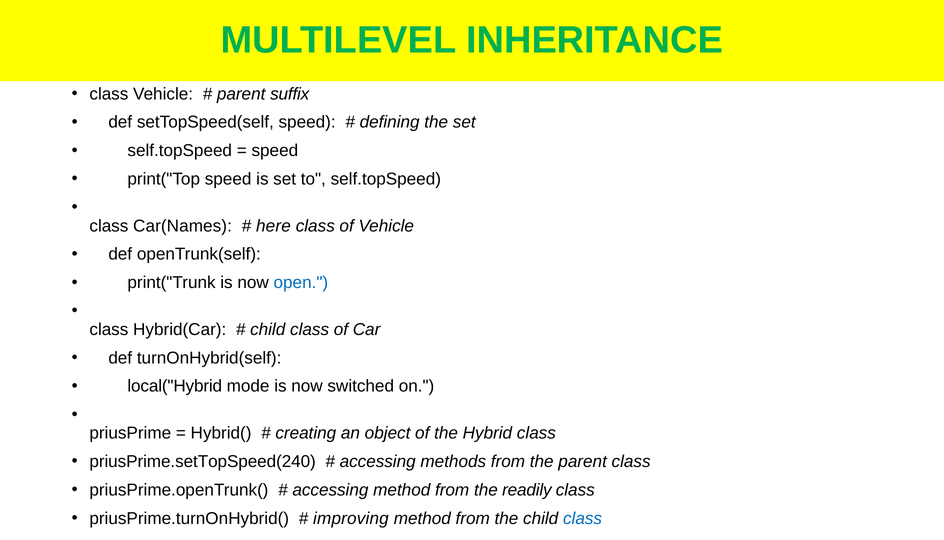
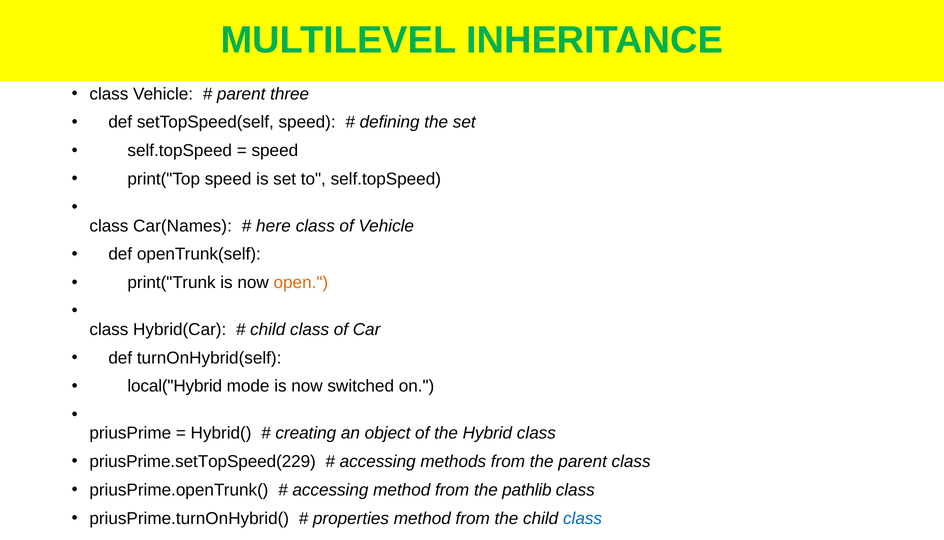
suffix: suffix -> three
open colour: blue -> orange
priusPrime.setTopSpeed(240: priusPrime.setTopSpeed(240 -> priusPrime.setTopSpeed(229
readily: readily -> pathlib
improving: improving -> properties
